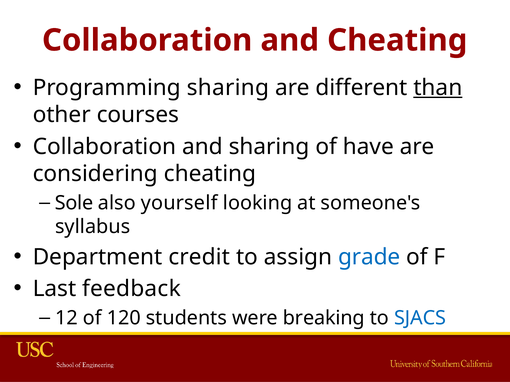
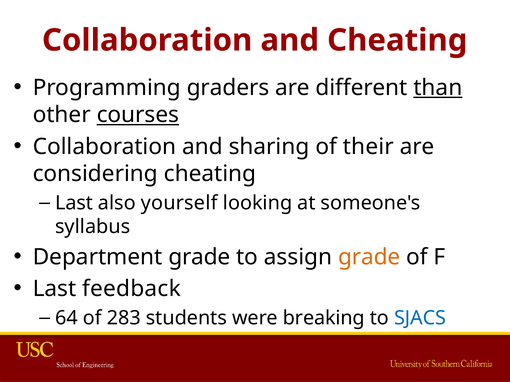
Programming sharing: sharing -> graders
courses underline: none -> present
have: have -> their
Sole at (74, 203): Sole -> Last
Department credit: credit -> grade
grade at (369, 257) colour: blue -> orange
12: 12 -> 64
120: 120 -> 283
